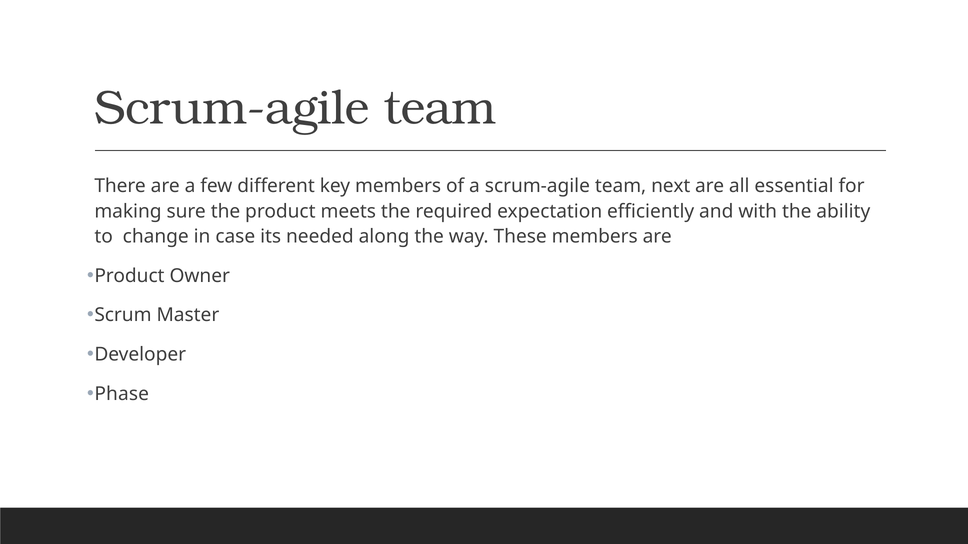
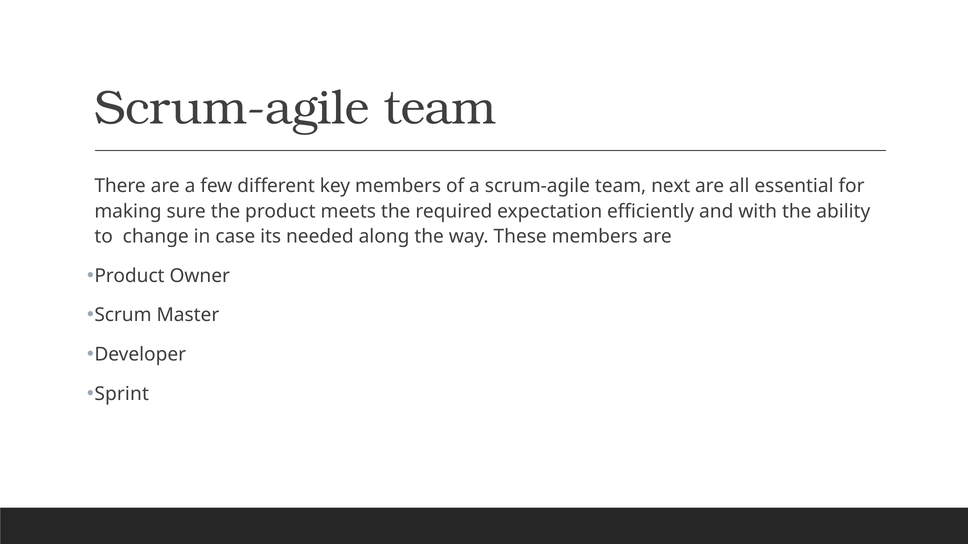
Phase: Phase -> Sprint
